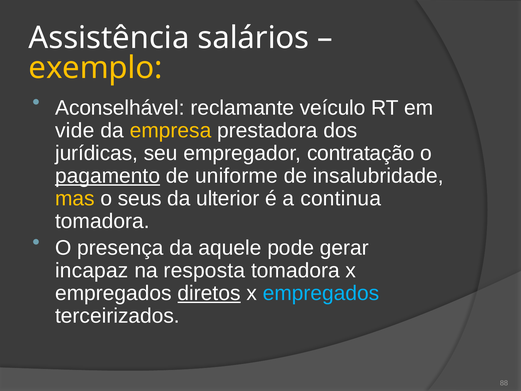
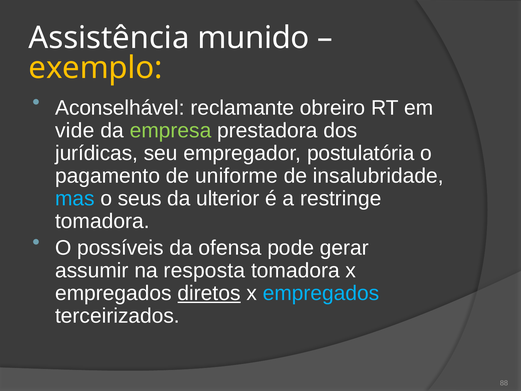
salários: salários -> munido
veículo: veículo -> obreiro
empresa colour: yellow -> light green
contratação: contratação -> postulatória
pagamento underline: present -> none
mas colour: yellow -> light blue
continua: continua -> restringe
presença: presença -> possíveis
aquele: aquele -> ofensa
incapaz: incapaz -> assumir
